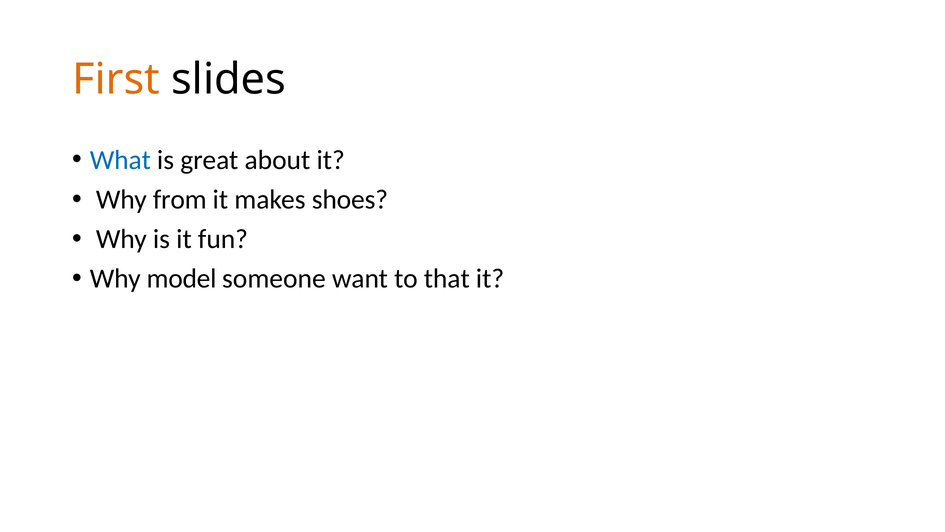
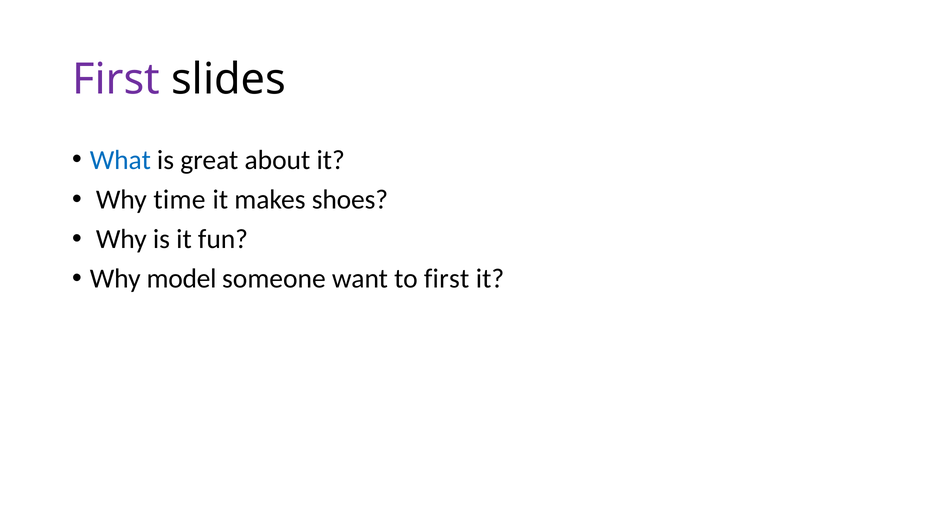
First at (116, 79) colour: orange -> purple
from: from -> time
to that: that -> first
